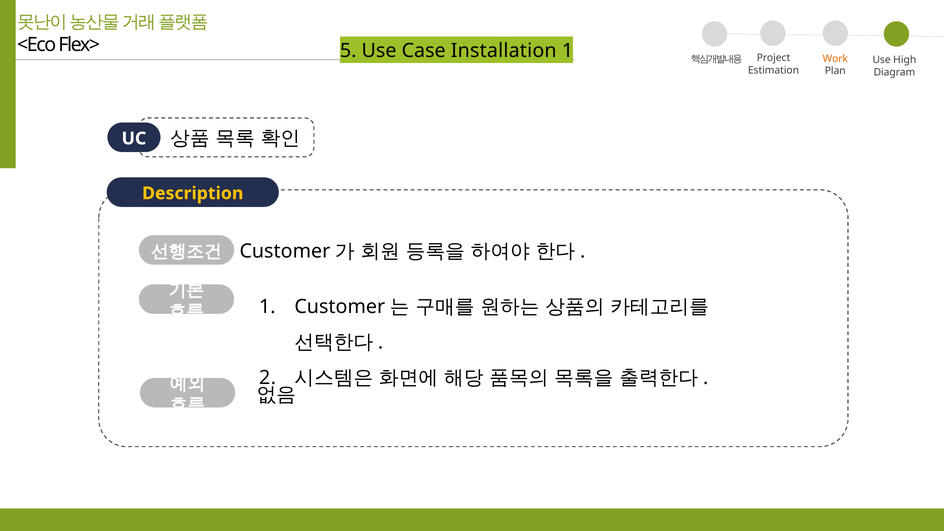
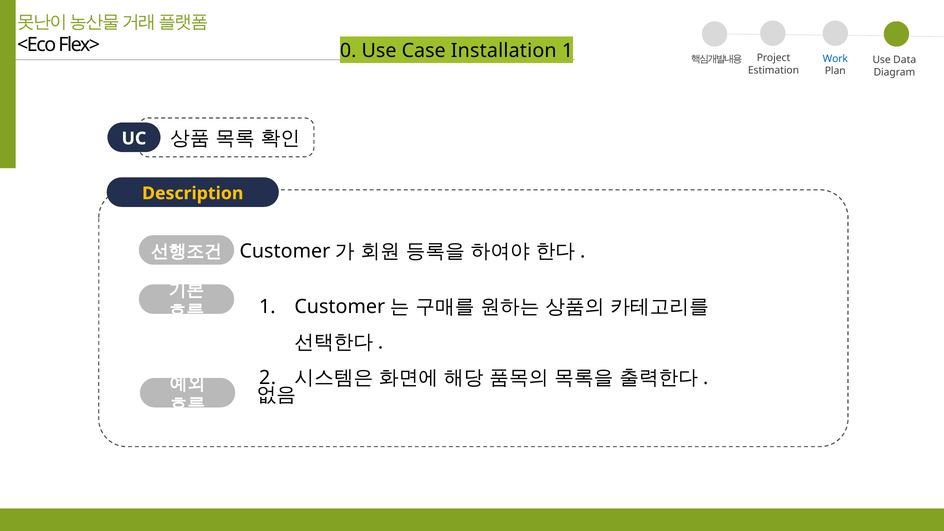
5: 5 -> 0
Work colour: orange -> blue
High: High -> Data
